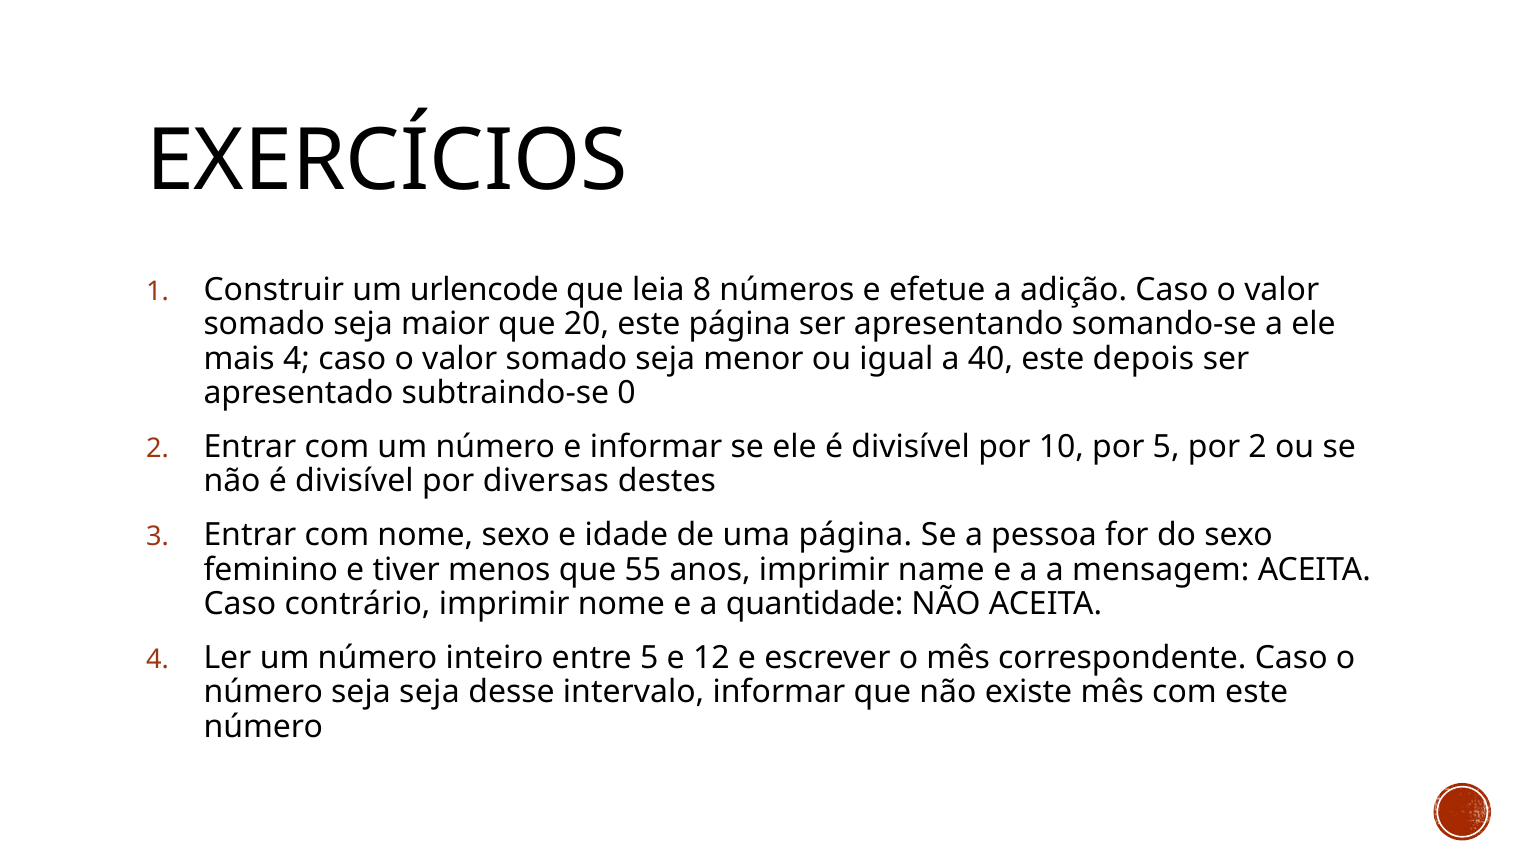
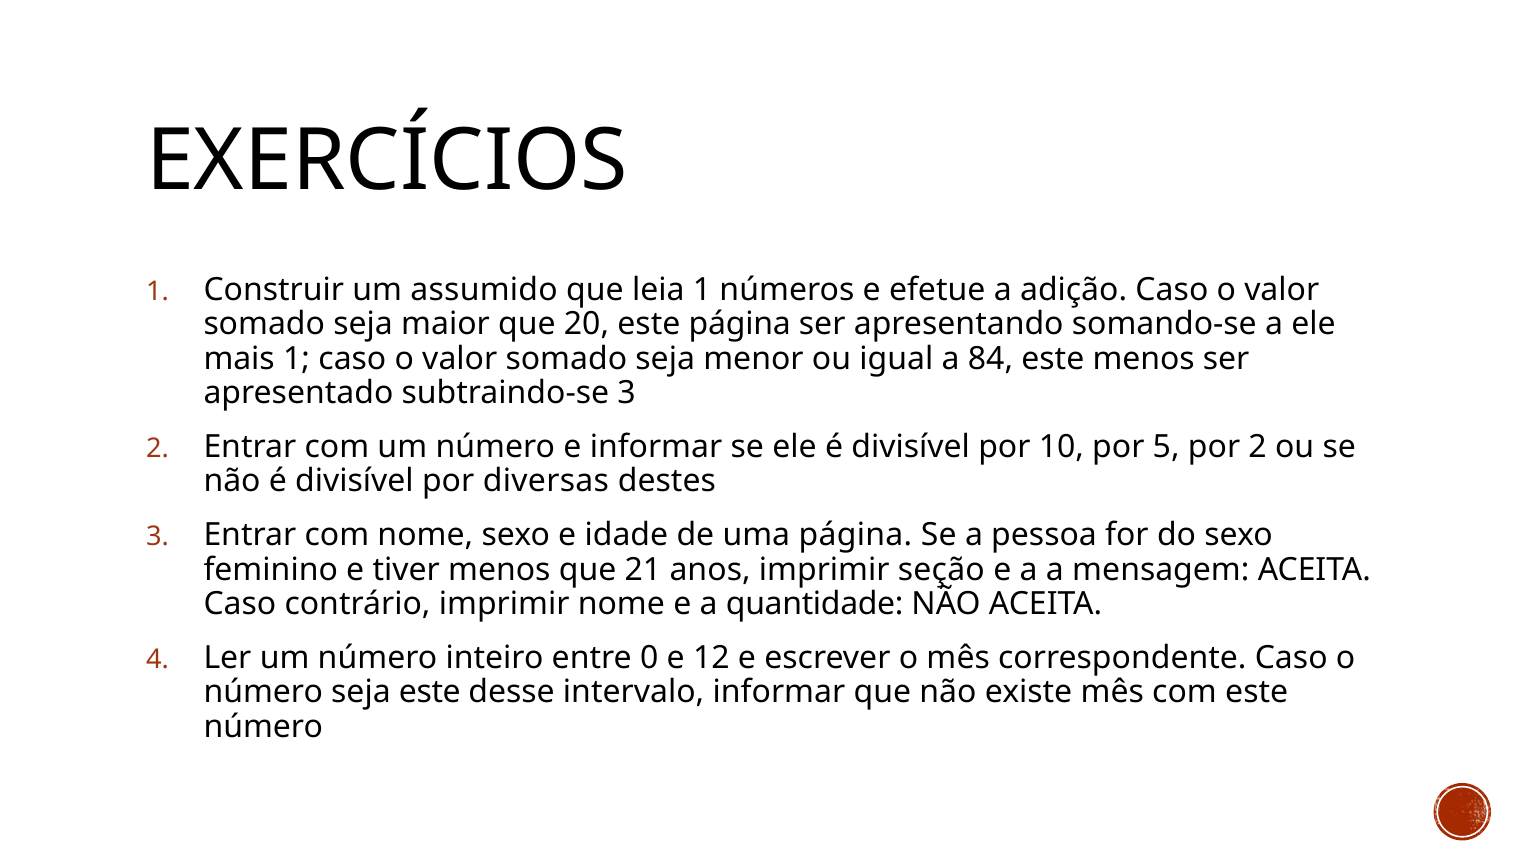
urlencode: urlencode -> assumido
leia 8: 8 -> 1
mais 4: 4 -> 1
40: 40 -> 84
este depois: depois -> menos
subtraindo-se 0: 0 -> 3
55: 55 -> 21
name: name -> seção
entre 5: 5 -> 0
seja seja: seja -> este
